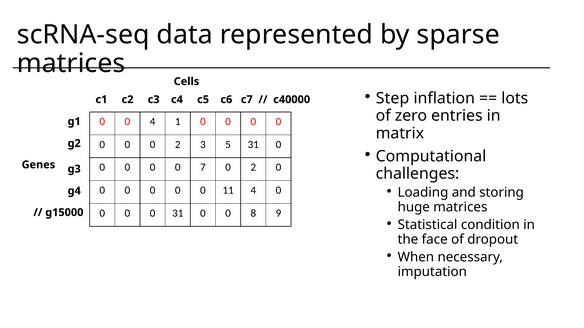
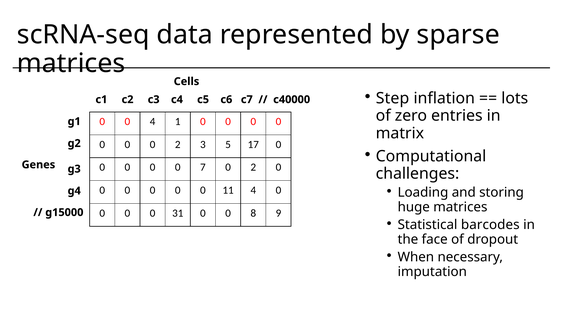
5 31: 31 -> 17
condition: condition -> barcodes
